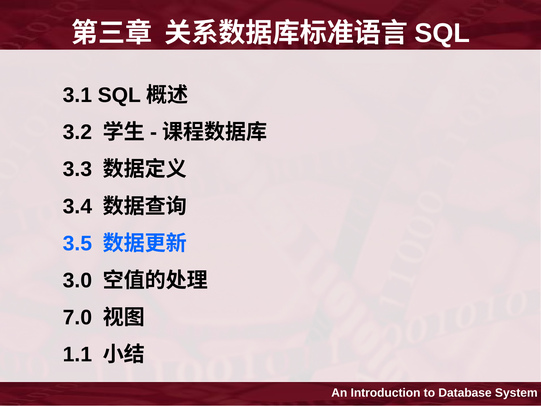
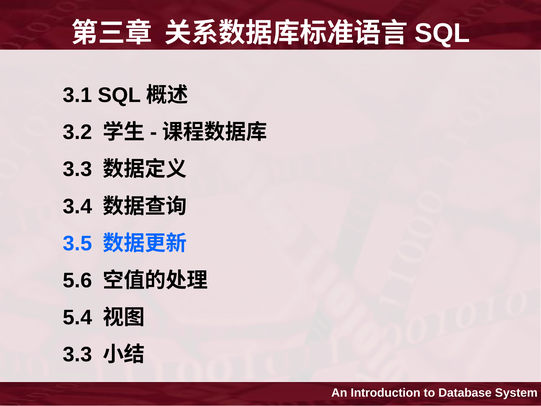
3.0: 3.0 -> 5.6
7.0: 7.0 -> 5.4
1.1 at (77, 354): 1.1 -> 3.3
